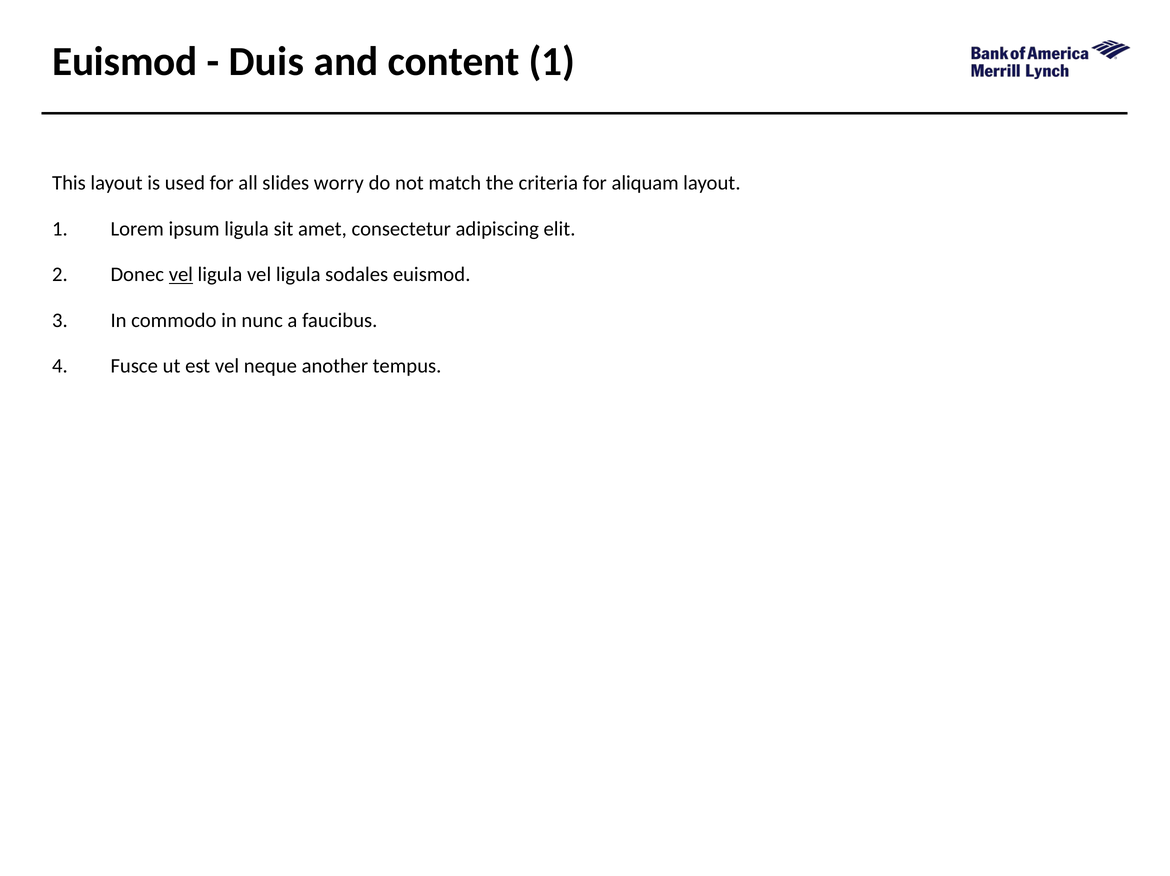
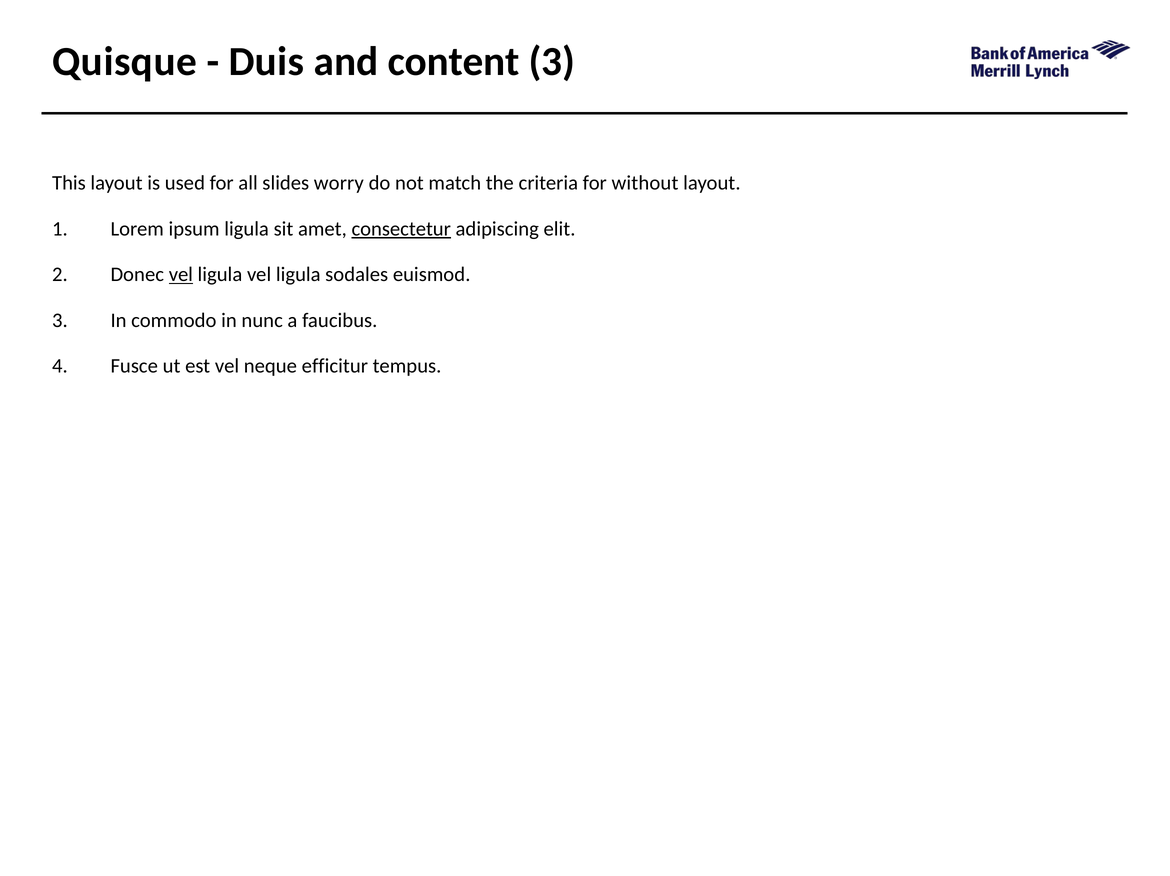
Euismod at (125, 62): Euismod -> Quisque
content 1: 1 -> 3
aliquam: aliquam -> without
consectetur underline: none -> present
another: another -> efficitur
